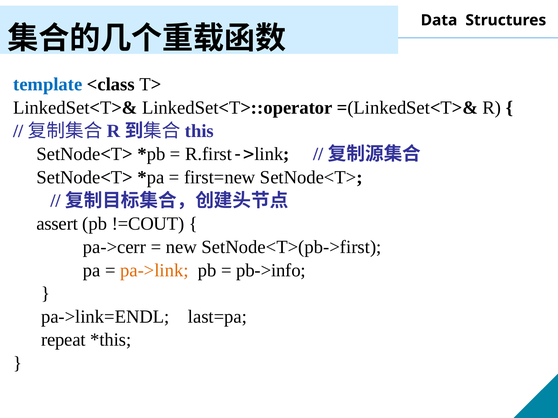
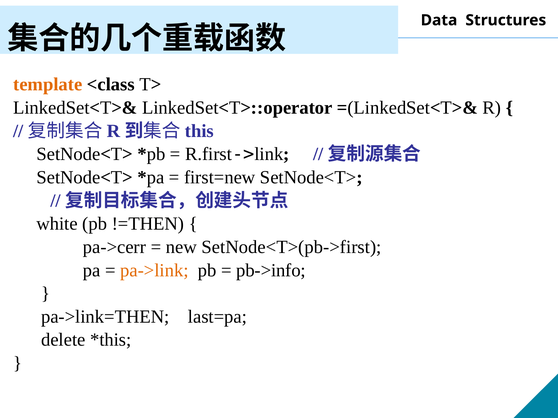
template colour: blue -> orange
assert: assert -> white
!=COUT: !=COUT -> !=THEN
pa->link=ENDL: pa->link=ENDL -> pa->link=THEN
repeat: repeat -> delete
